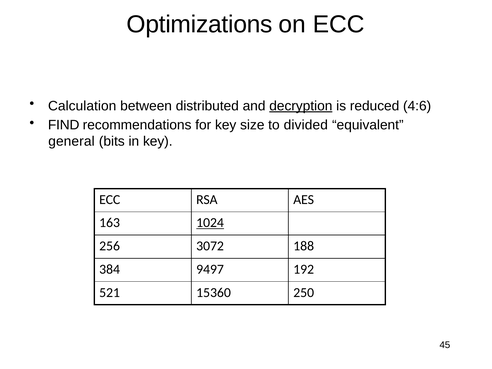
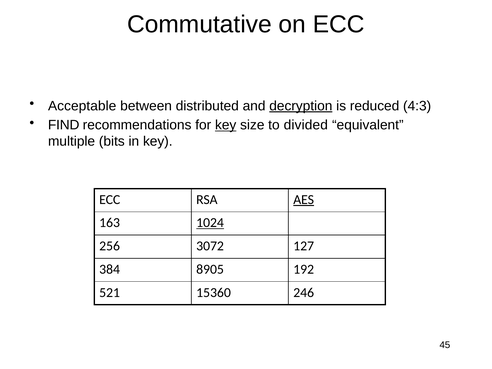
Optimizations: Optimizations -> Commutative
Calculation: Calculation -> Acceptable
4:6: 4:6 -> 4:3
key at (226, 125) underline: none -> present
general: general -> multiple
AES underline: none -> present
188: 188 -> 127
9497: 9497 -> 8905
250: 250 -> 246
